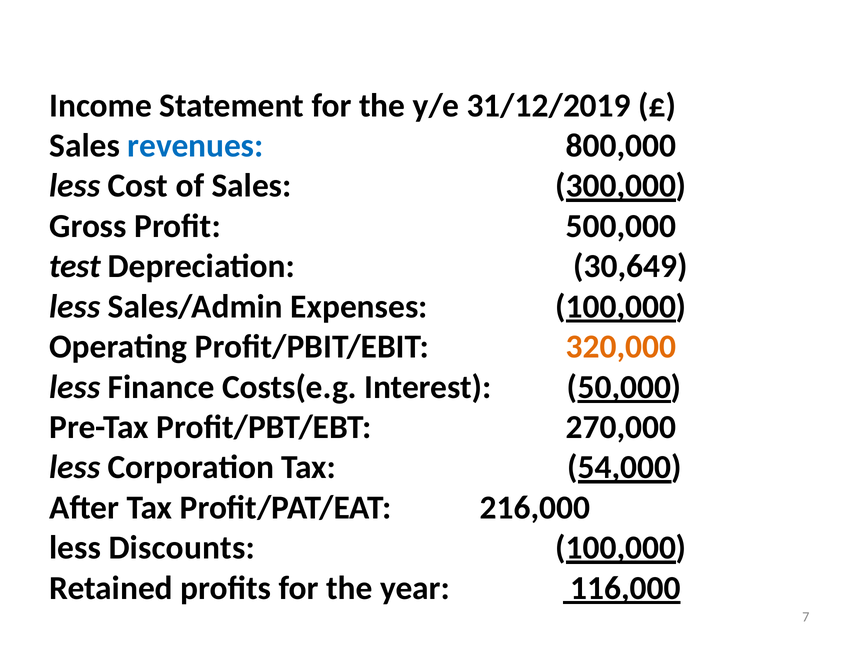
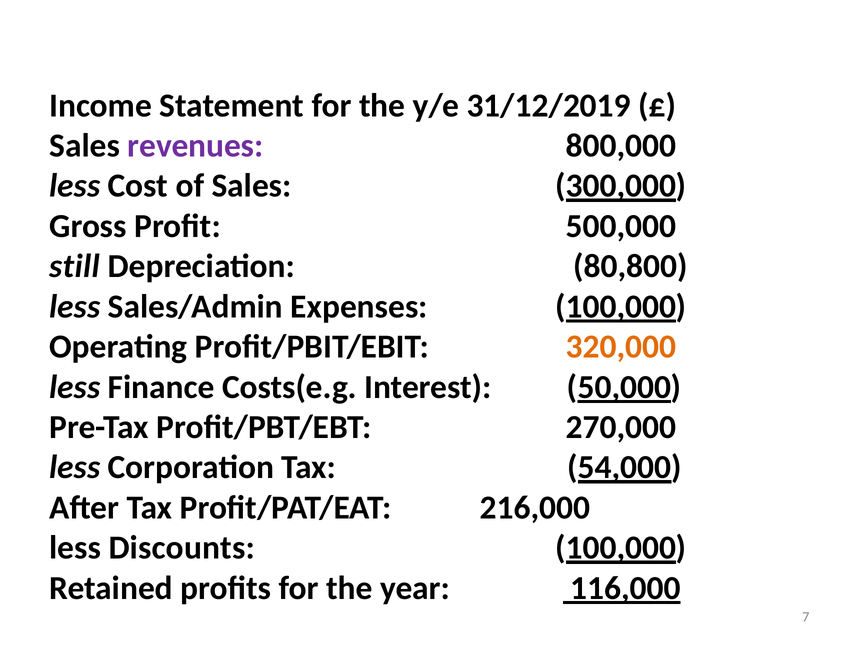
revenues colour: blue -> purple
test: test -> still
30,649: 30,649 -> 80,800
